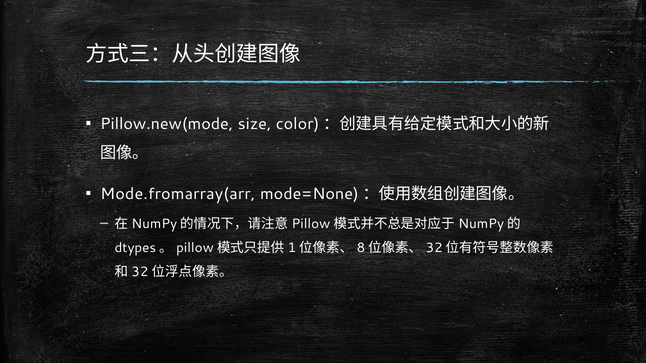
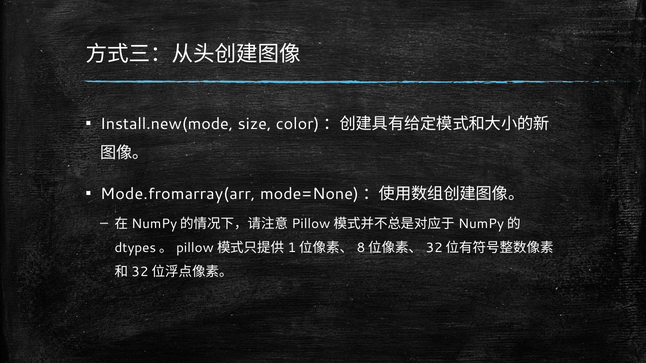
Pillow.new(mode: Pillow.new(mode -> Install.new(mode
